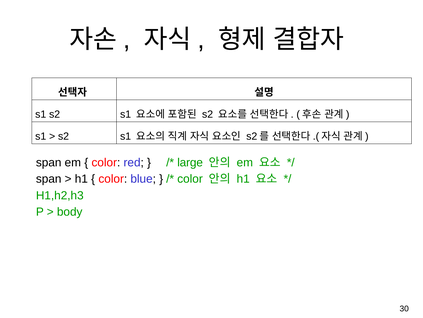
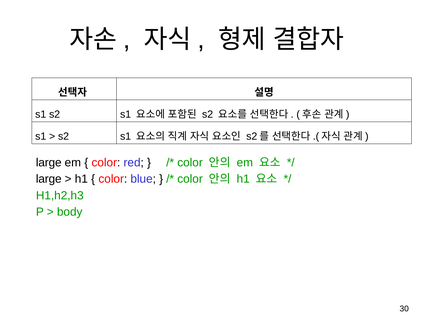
span at (49, 162): span -> large
large at (190, 162): large -> color
span at (49, 179): span -> large
